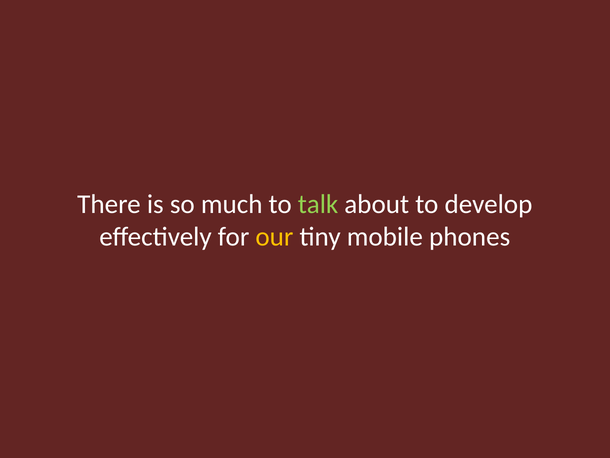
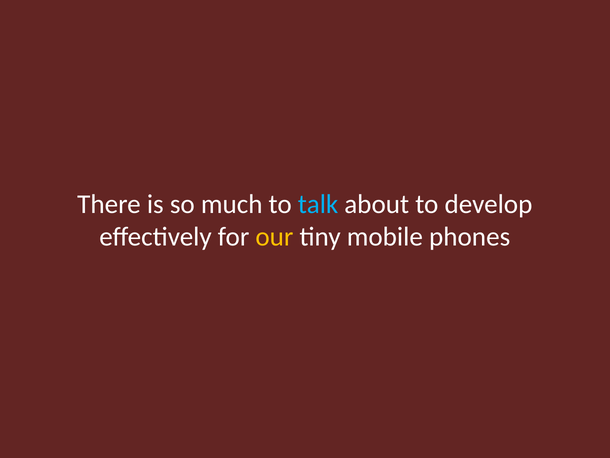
talk colour: light green -> light blue
